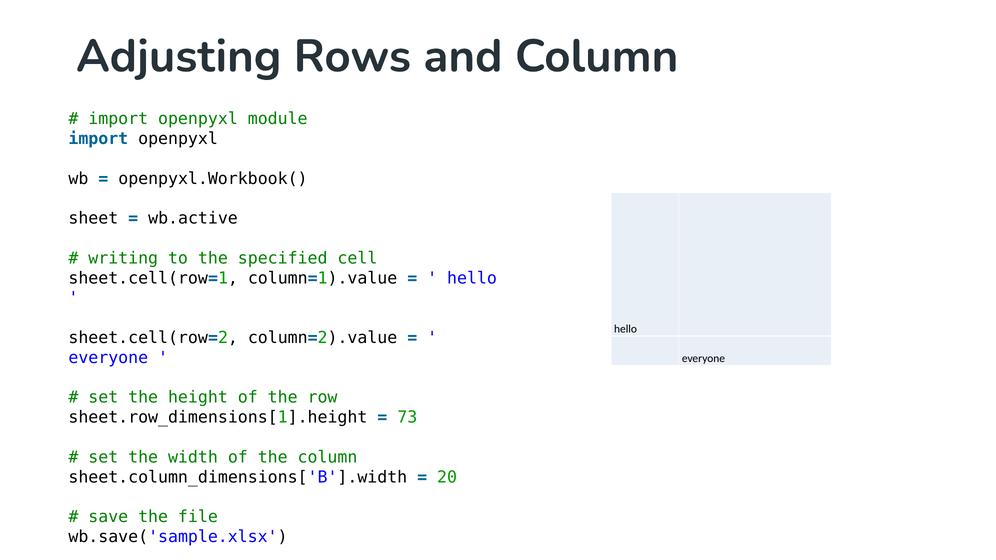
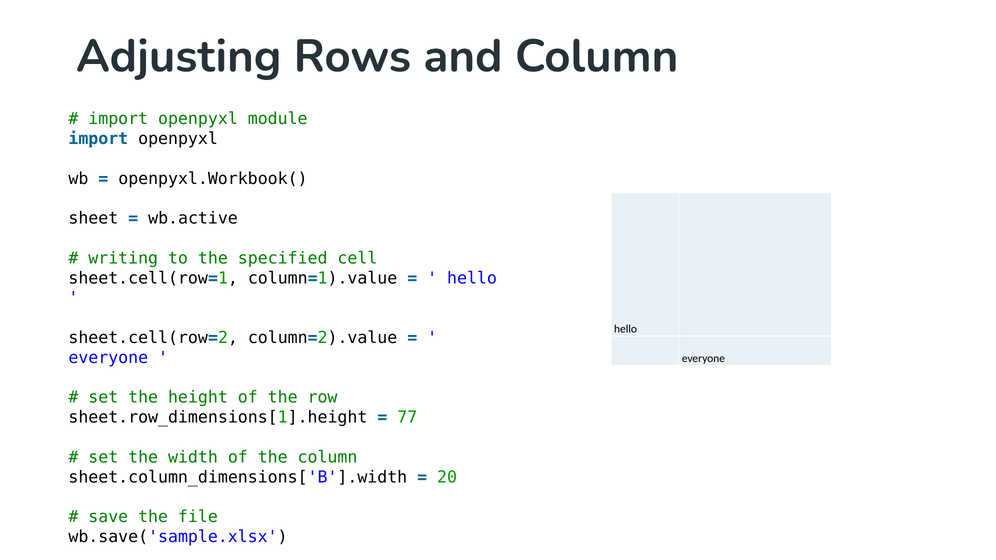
73: 73 -> 77
